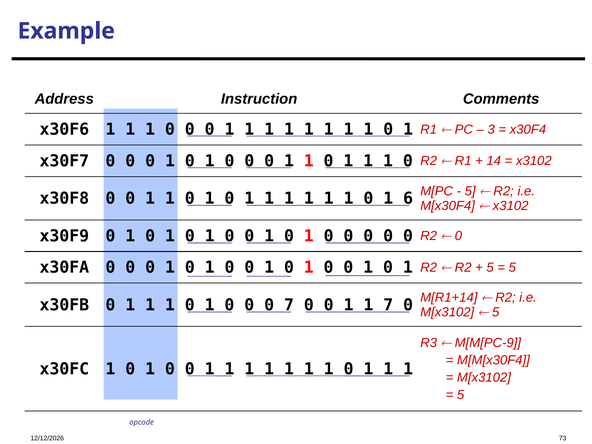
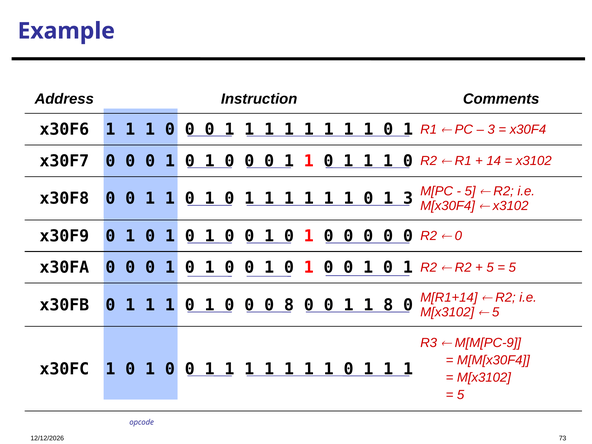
1 6: 6 -> 3
0 7: 7 -> 8
1 7: 7 -> 8
